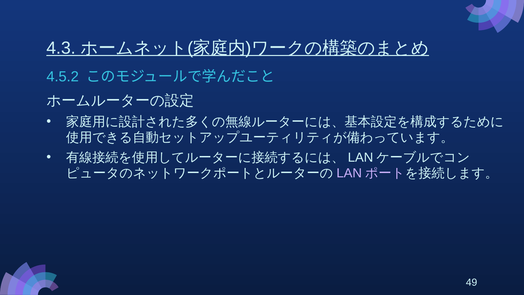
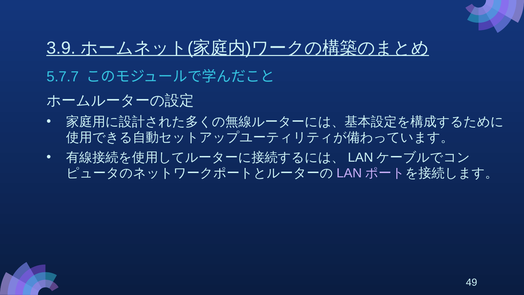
4.3: 4.3 -> 3.9
4.5.2: 4.5.2 -> 5.7.7
